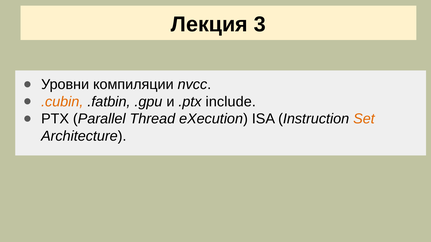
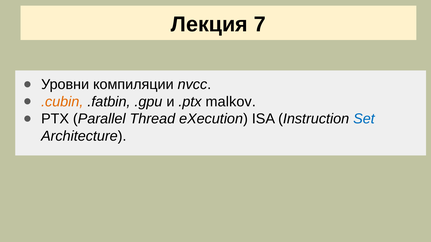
3: 3 -> 7
include: include -> malkov
Set colour: orange -> blue
